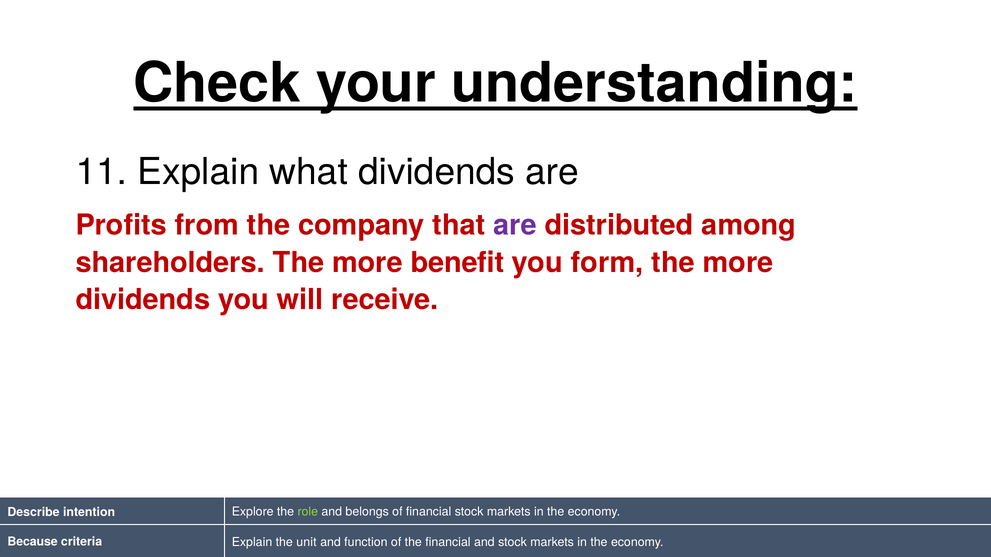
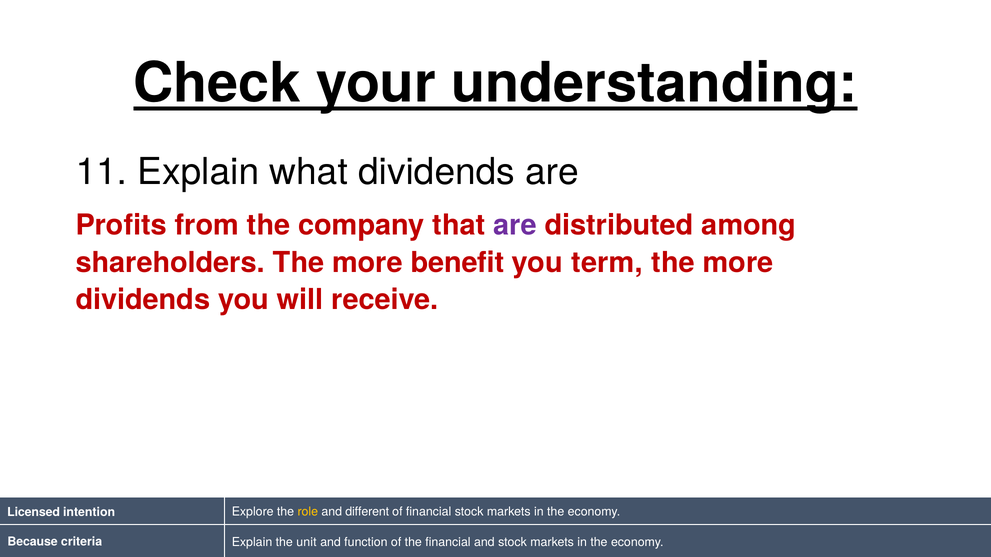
form: form -> term
Describe: Describe -> Licensed
role colour: light green -> yellow
belongs: belongs -> different
